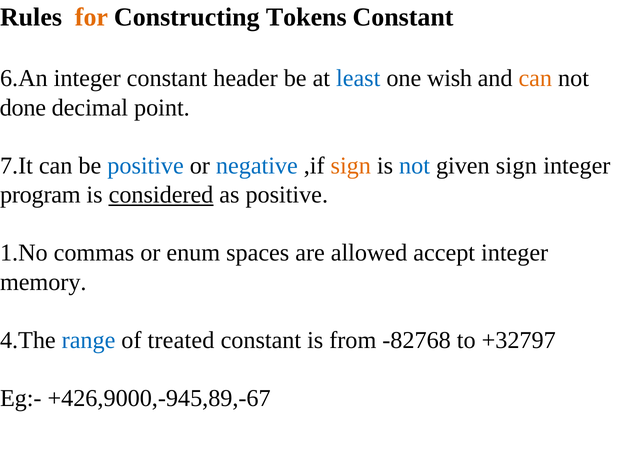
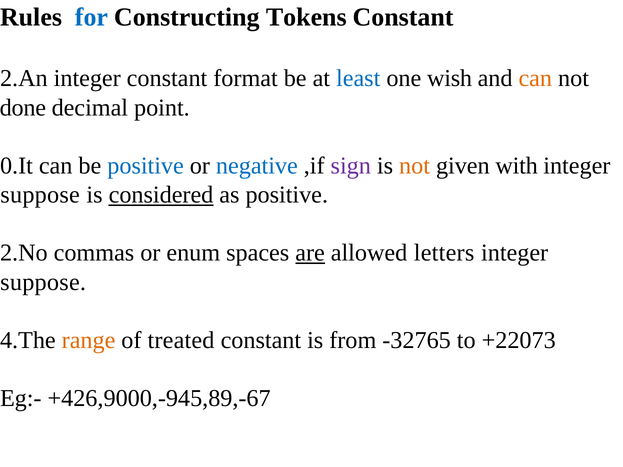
for colour: orange -> blue
6.An: 6.An -> 2.An
header: header -> format
7.It: 7.It -> 0.It
sign at (351, 166) colour: orange -> purple
not at (415, 166) colour: blue -> orange
given sign: sign -> with
program at (40, 195): program -> suppose
1.No: 1.No -> 2.No
are underline: none -> present
accept: accept -> letters
memory at (43, 282): memory -> suppose
range colour: blue -> orange
-82768: -82768 -> -32765
+32797: +32797 -> +22073
